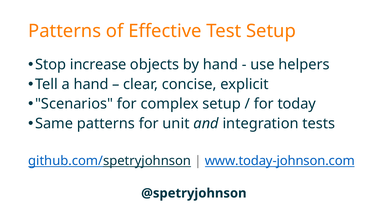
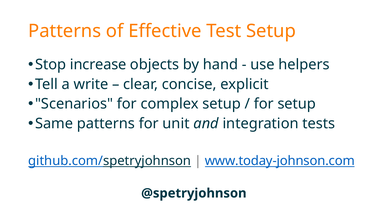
a hand: hand -> write
for today: today -> setup
